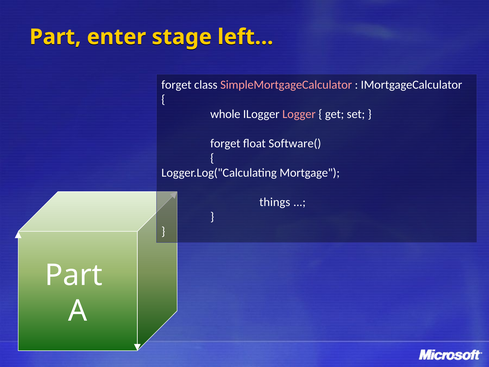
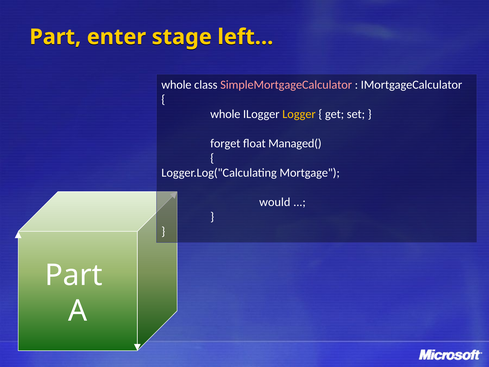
forget at (176, 85): forget -> whole
Logger colour: pink -> yellow
Software(: Software( -> Managed(
things: things -> would
